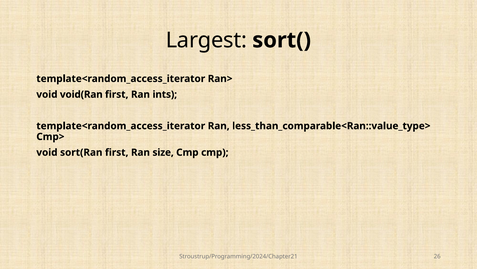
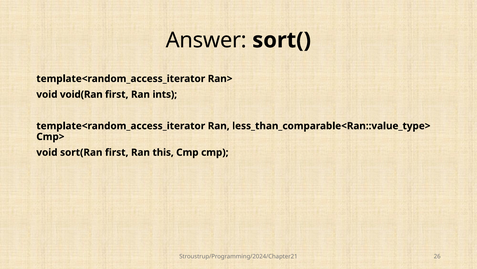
Largest: Largest -> Answer
size: size -> this
